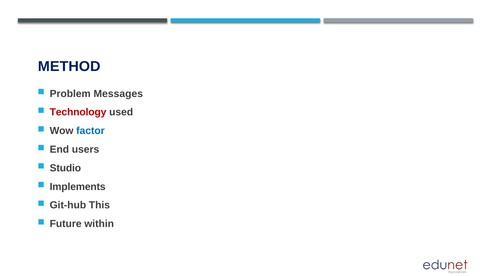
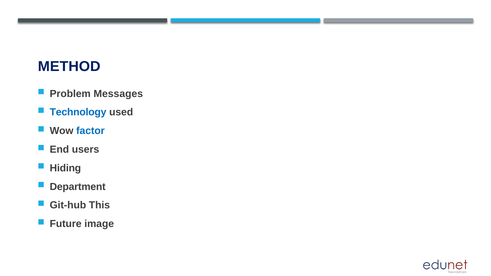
Technology colour: red -> blue
Studio: Studio -> Hiding
Implements: Implements -> Department
within: within -> image
